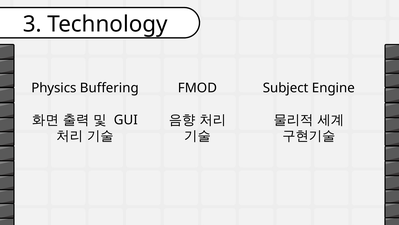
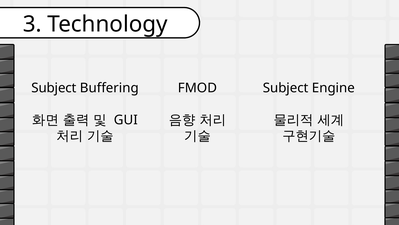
Physics at (54, 88): Physics -> Subject
